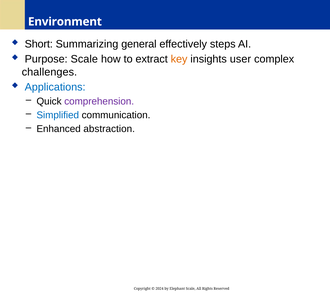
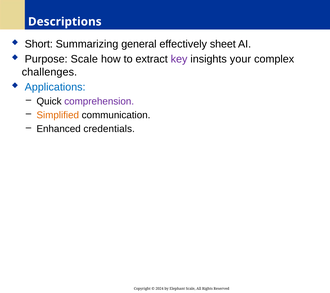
Environment: Environment -> Descriptions
steps: steps -> sheet
key colour: orange -> purple
user: user -> your
Simplified colour: blue -> orange
abstraction: abstraction -> credentials
